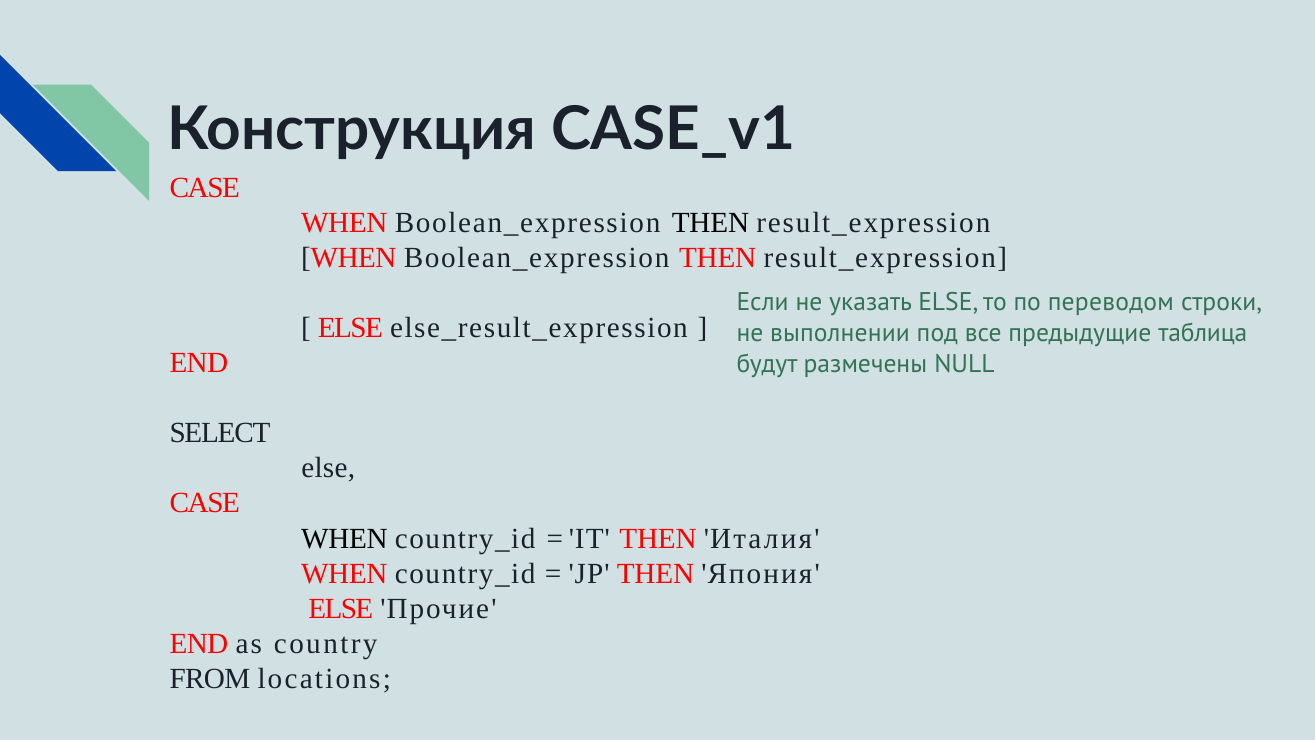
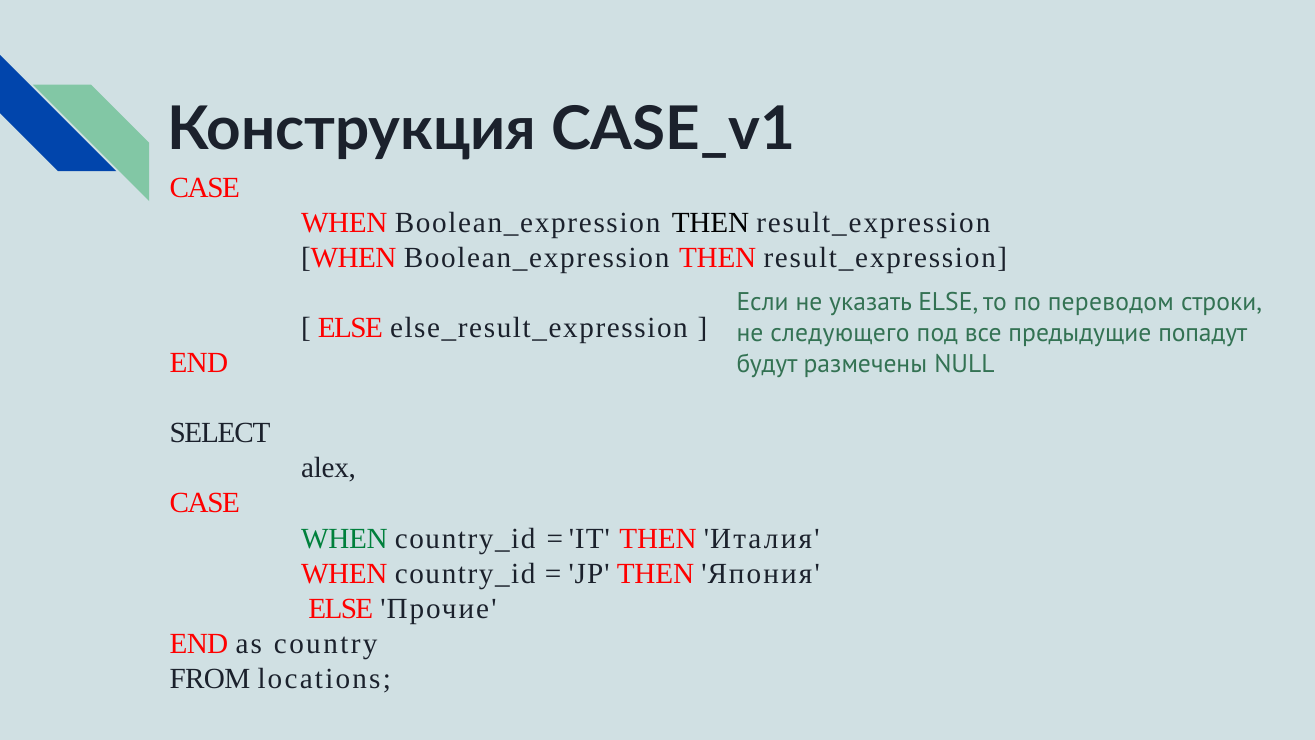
выполнении: выполнении -> следующего
таблица: таблица -> попадут
else at (328, 468): else -> alex
WHEN at (344, 538) colour: black -> green
